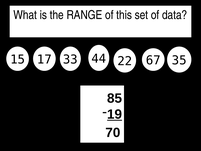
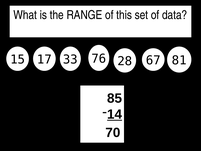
44: 44 -> 76
22: 22 -> 28
35: 35 -> 81
19: 19 -> 14
